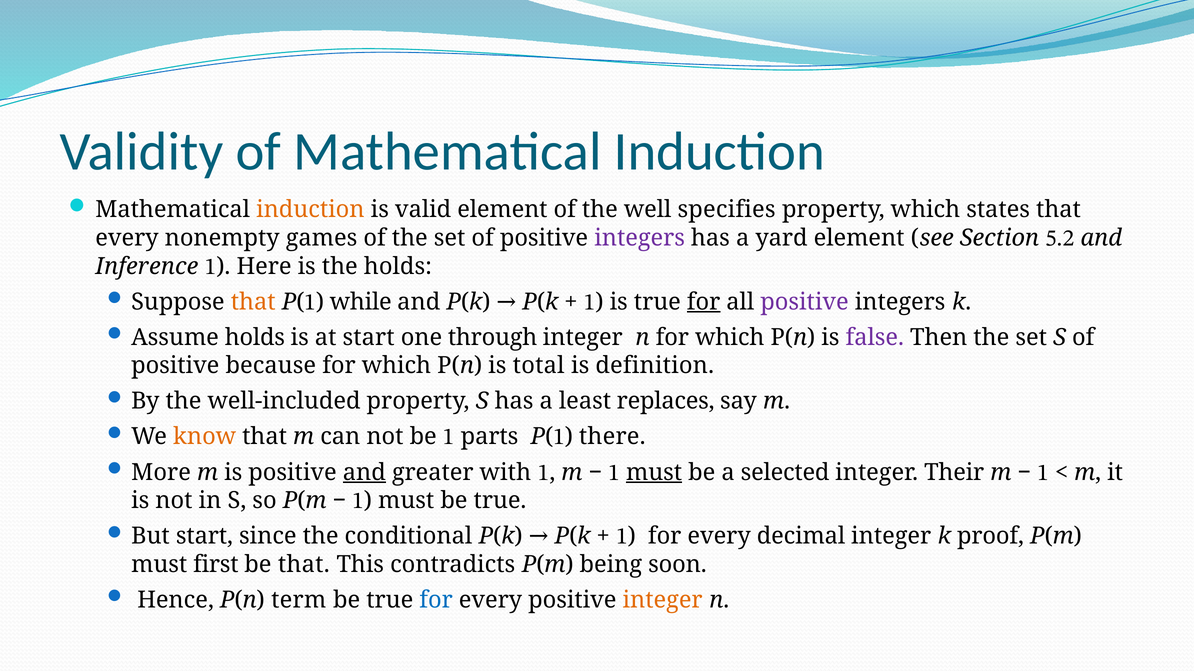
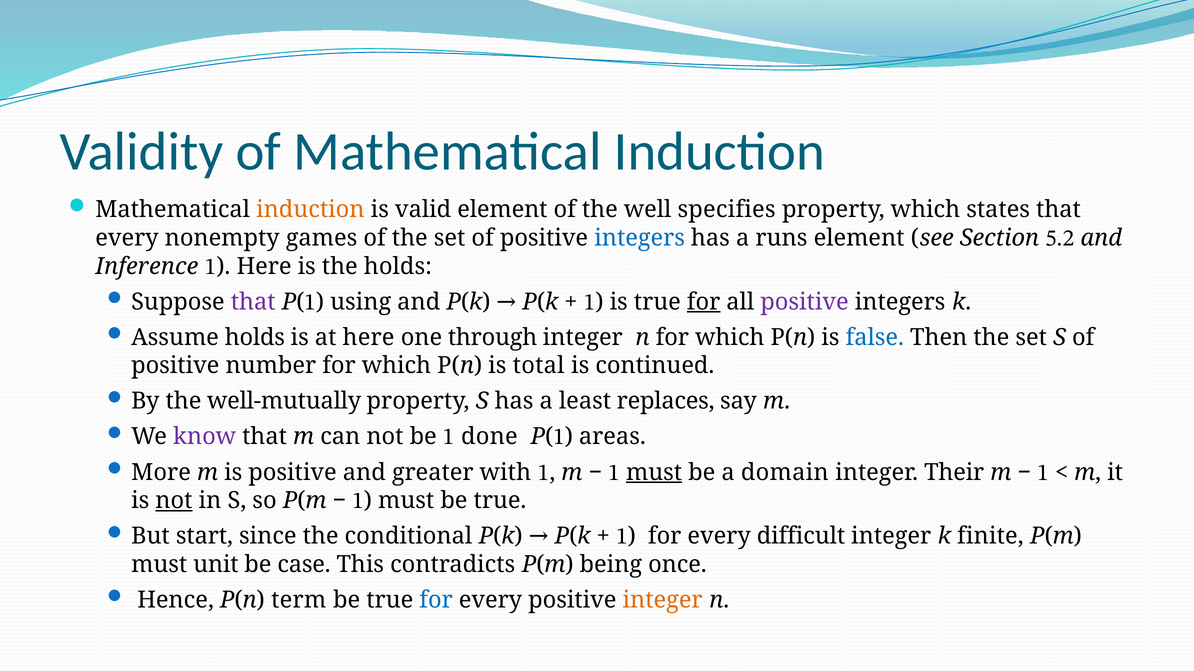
integers at (640, 238) colour: purple -> blue
yard: yard -> runs
that at (253, 302) colour: orange -> purple
while: while -> using
at start: start -> here
false colour: purple -> blue
because: because -> number
definition: definition -> continued
well-included: well-included -> well-mutually
know colour: orange -> purple
parts: parts -> done
there: there -> areas
and at (364, 473) underline: present -> none
selected: selected -> domain
not at (174, 501) underline: none -> present
decimal: decimal -> difficult
proof: proof -> finite
first: first -> unit
be that: that -> case
soon: soon -> once
